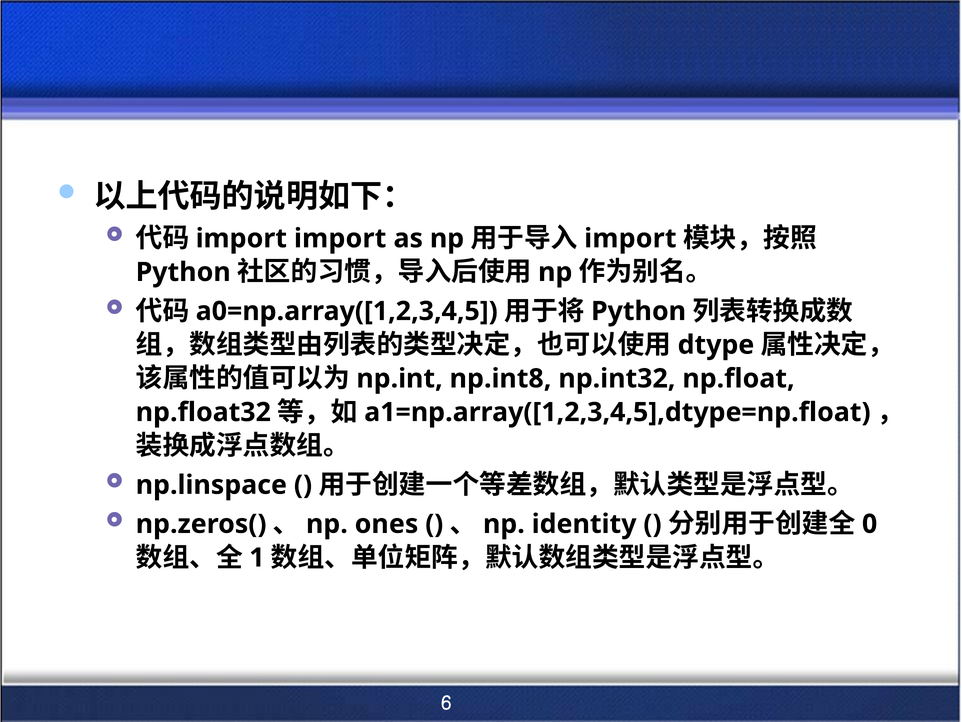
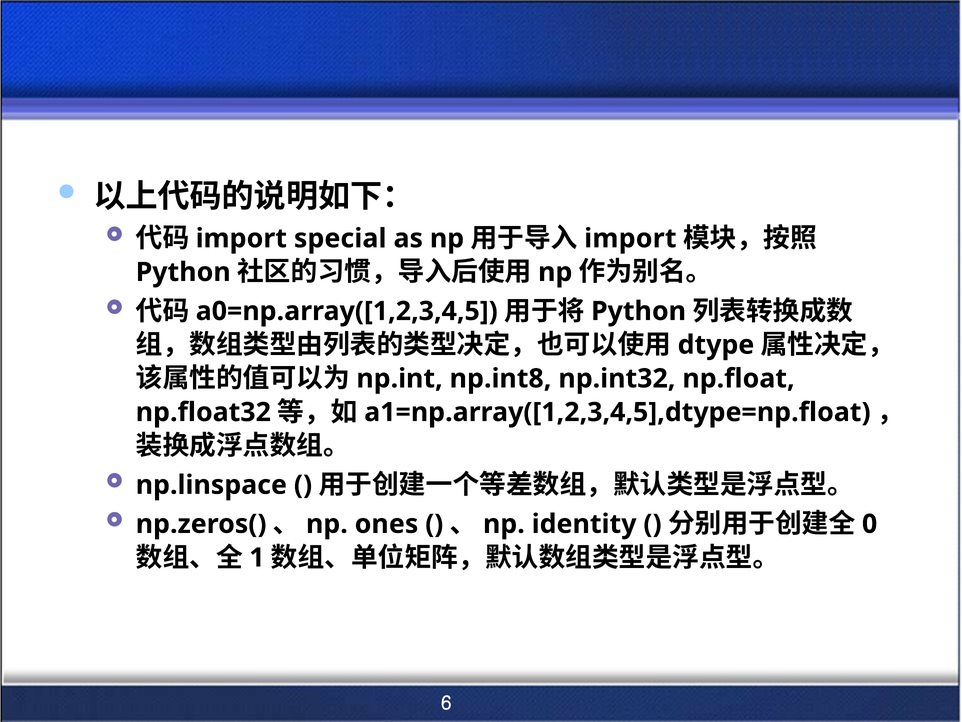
import at (340, 238): import -> special
